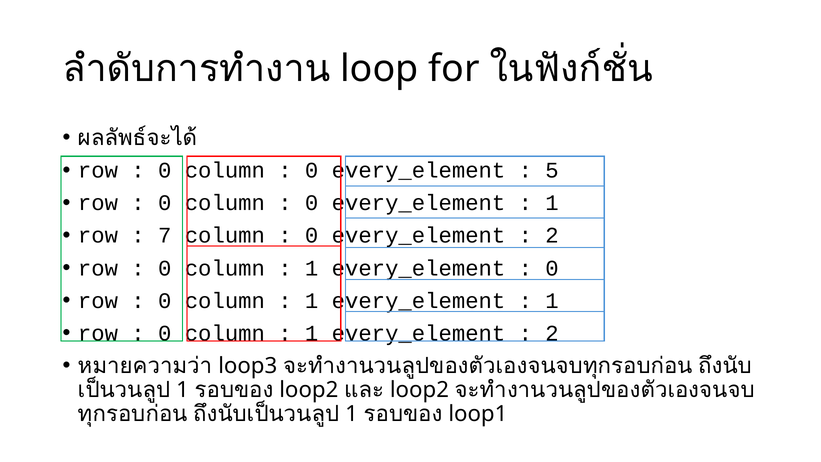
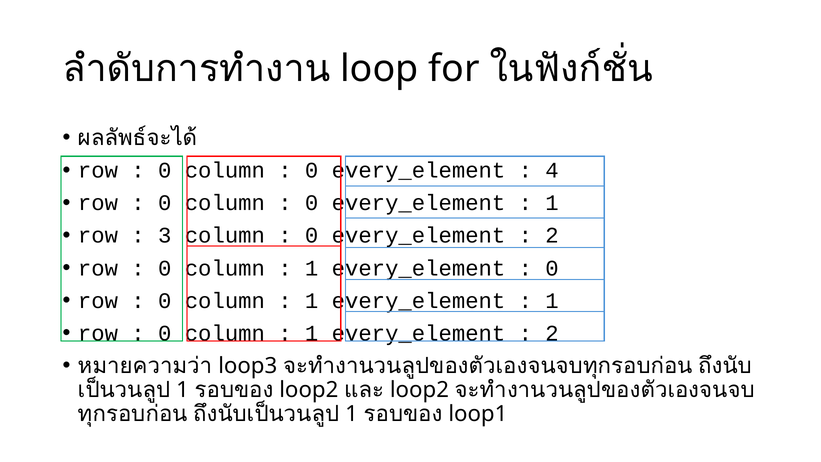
5: 5 -> 4
7: 7 -> 3
